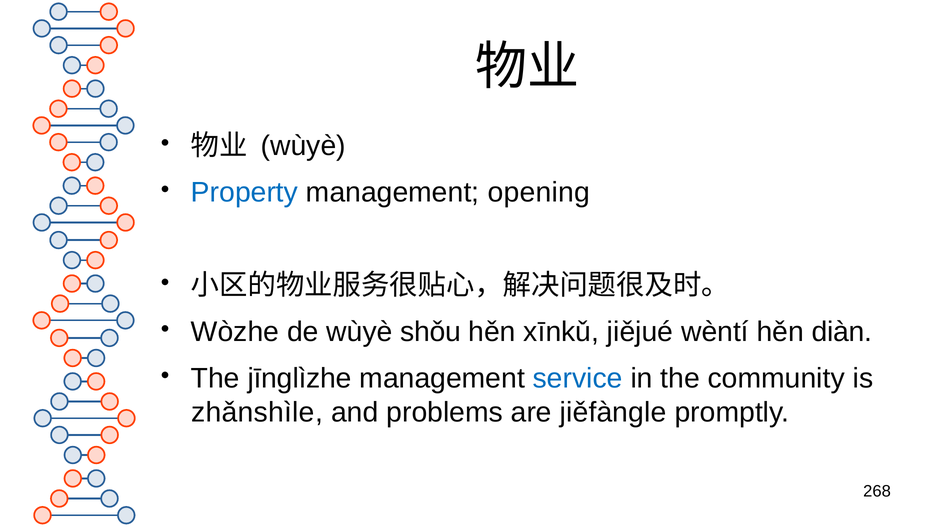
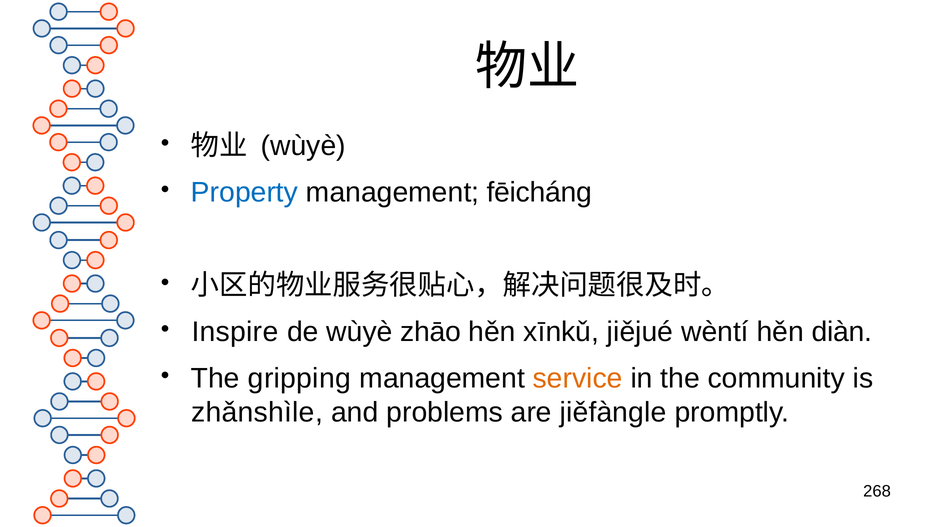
opening: opening -> fēicháng
Wòzhe: Wòzhe -> Inspire
shǒu: shǒu -> zhāo
jīnglìzhe: jīnglìzhe -> gripping
service colour: blue -> orange
